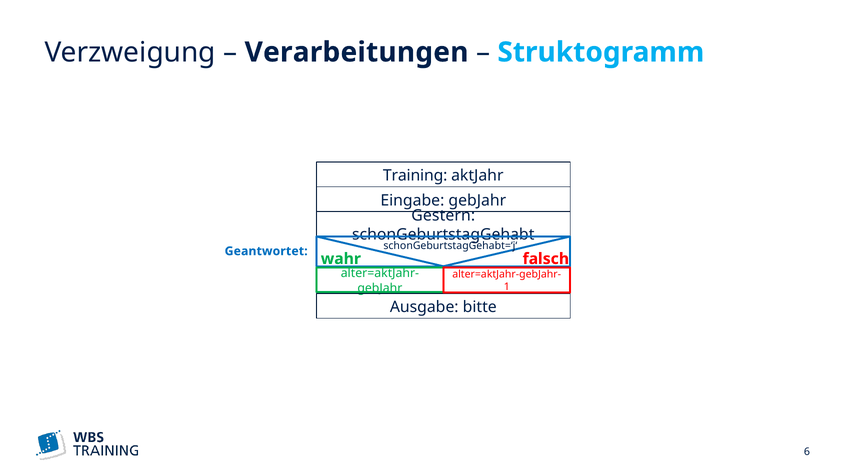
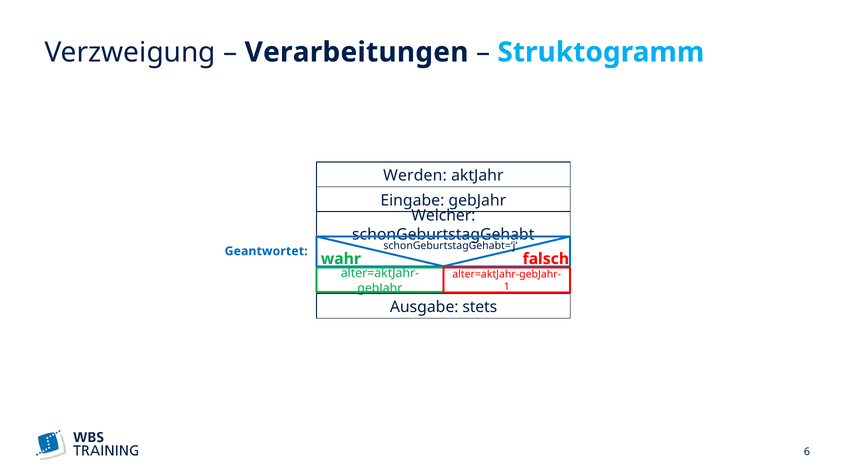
Training: Training -> Werden
Gestern: Gestern -> Welcher
bitte: bitte -> stets
